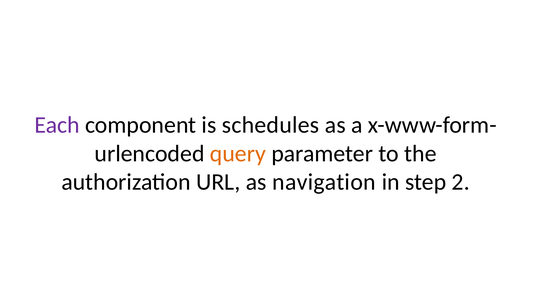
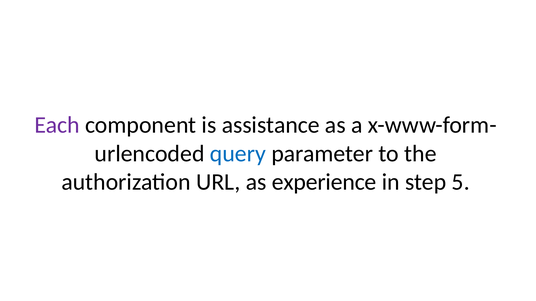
schedules: schedules -> assistance
query colour: orange -> blue
navigation: navigation -> experience
2: 2 -> 5
